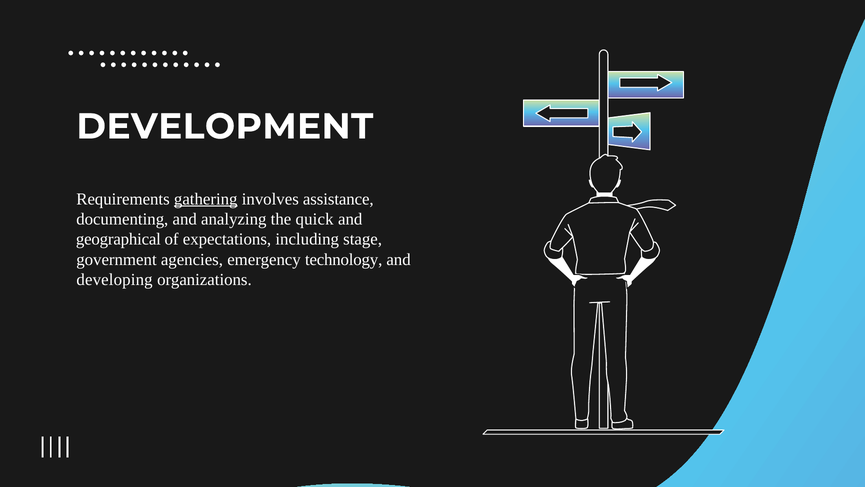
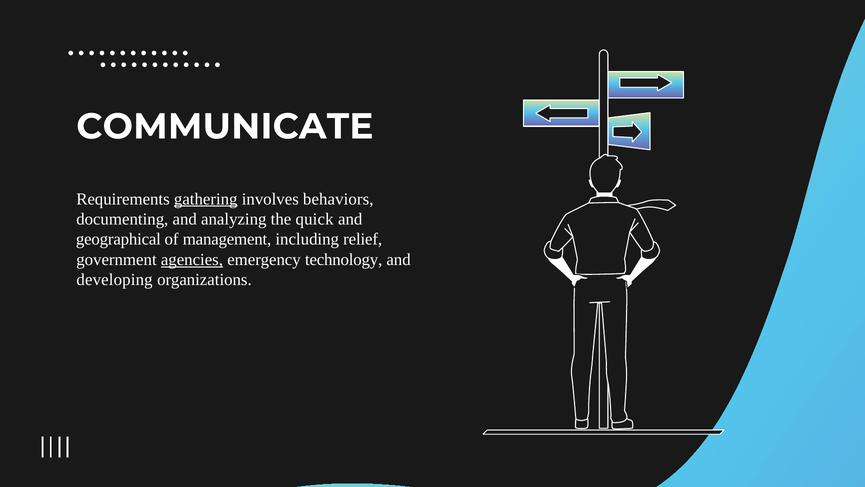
DEVELOPMENT: DEVELOPMENT -> COMMUNICATE
assistance: assistance -> behaviors
expectations: expectations -> management
stage: stage -> relief
agencies underline: none -> present
